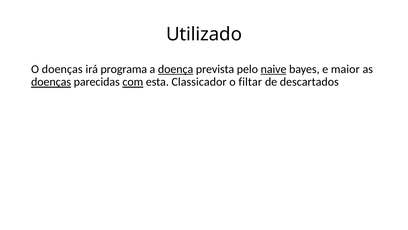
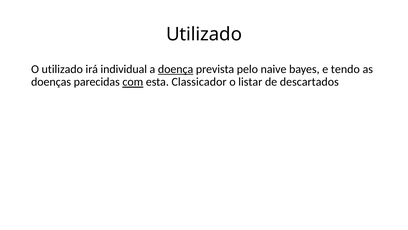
O doenças: doenças -> utilizado
programa: programa -> individual
naive underline: present -> none
maior: maior -> tendo
doenças at (51, 82) underline: present -> none
filtar: filtar -> listar
